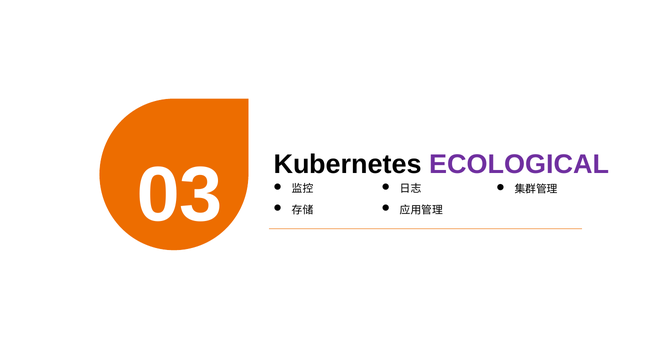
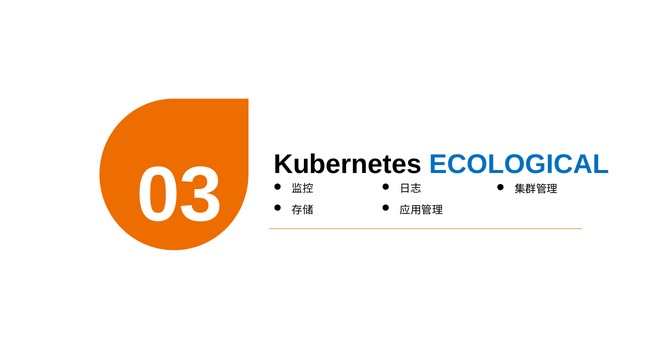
ECOLOGICAL colour: purple -> blue
